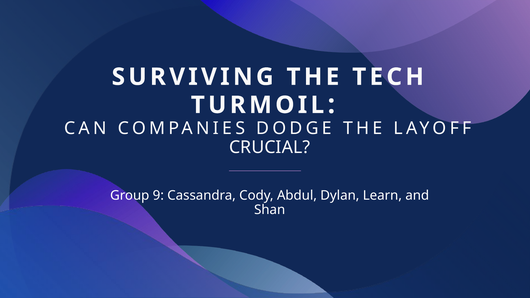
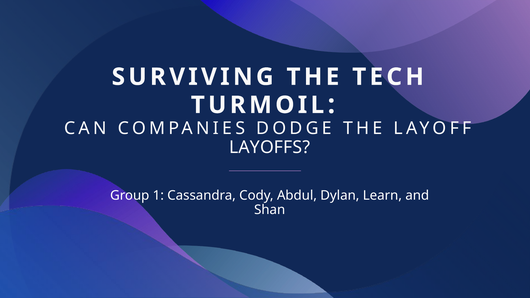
CRUCIAL: CRUCIAL -> LAYOFFS
9: 9 -> 1
